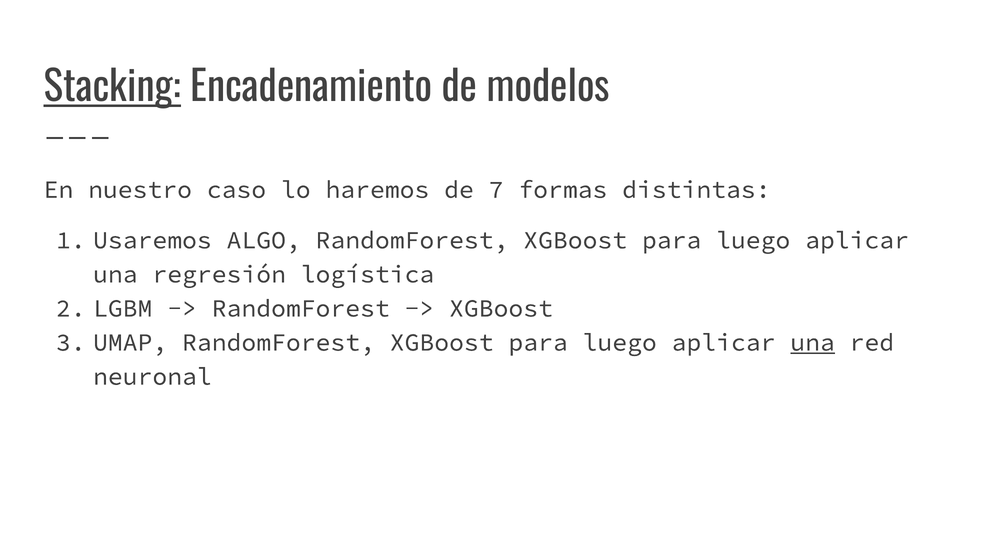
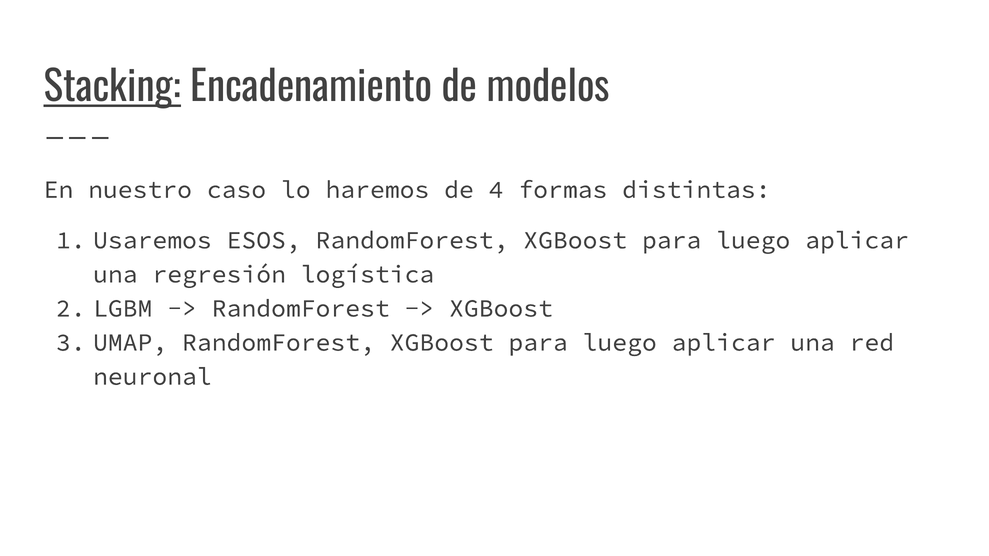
7: 7 -> 4
ALGO: ALGO -> ESOS
una at (813, 343) underline: present -> none
